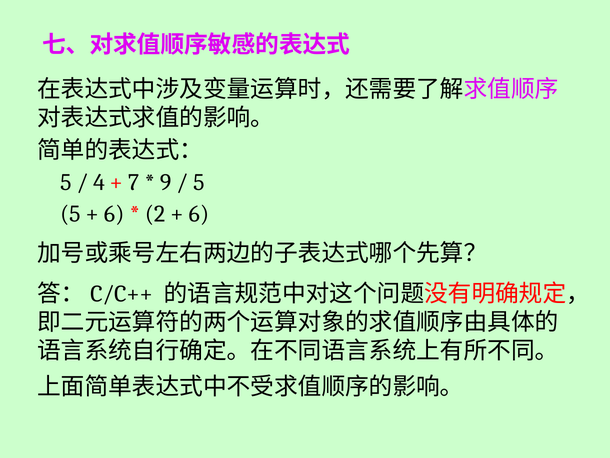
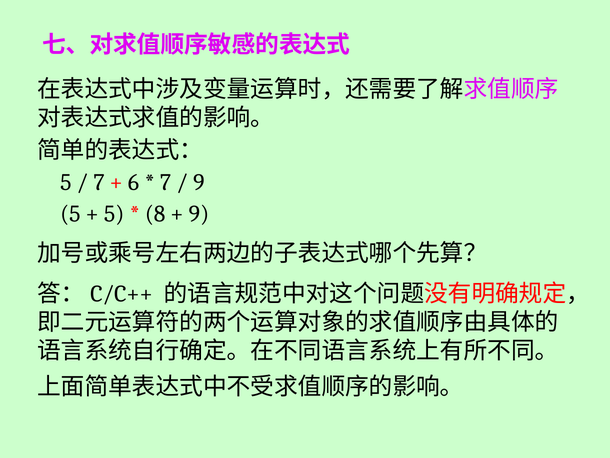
4 at (99, 182): 4 -> 7
7: 7 -> 6
9 at (166, 182): 9 -> 7
5 at (199, 182): 5 -> 9
6 at (114, 214): 6 -> 5
2: 2 -> 8
6 at (199, 214): 6 -> 9
